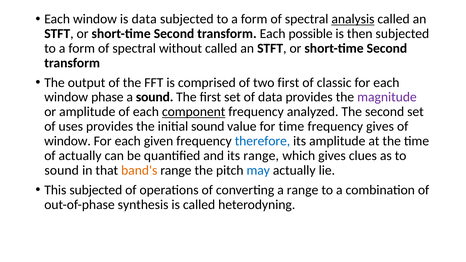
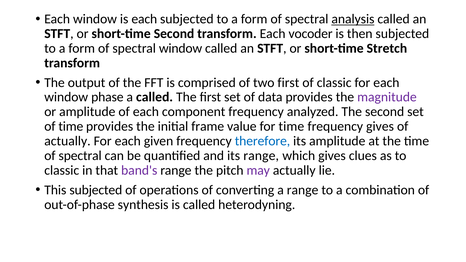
is data: data -> each
possible: possible -> vocoder
spectral without: without -> window
Second at (387, 48): Second -> Stretch
a sound: sound -> called
component underline: present -> none
of uses: uses -> time
initial sound: sound -> frame
window at (68, 141): window -> actually
actually at (80, 156): actually -> spectral
sound at (62, 170): sound -> classic
band's colour: orange -> purple
may colour: blue -> purple
